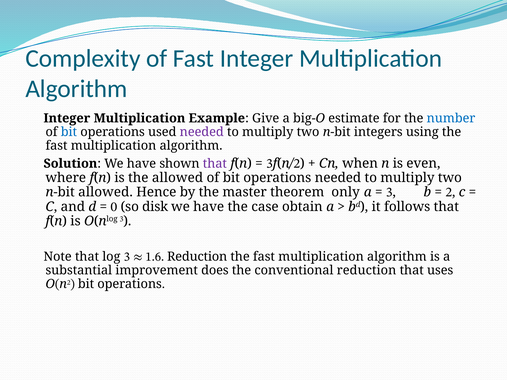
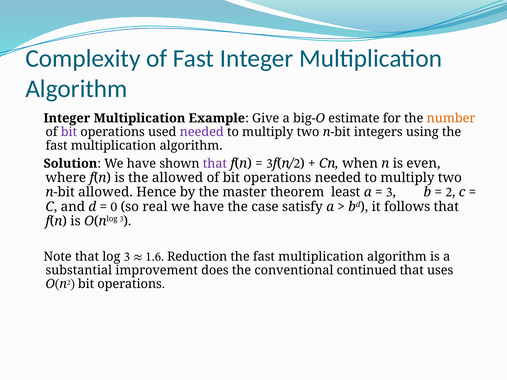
number colour: blue -> orange
bit at (69, 132) colour: blue -> purple
only: only -> least
disk: disk -> real
obtain: obtain -> satisfy
conventional reduction: reduction -> continued
